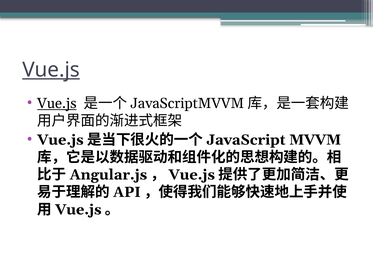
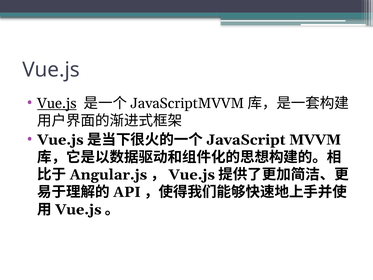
Vue.js at (51, 70) underline: present -> none
